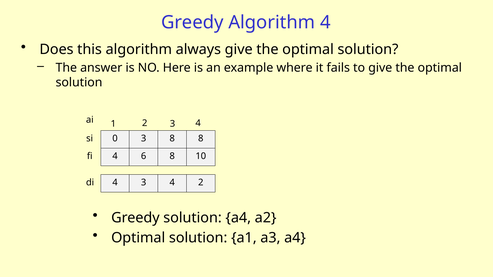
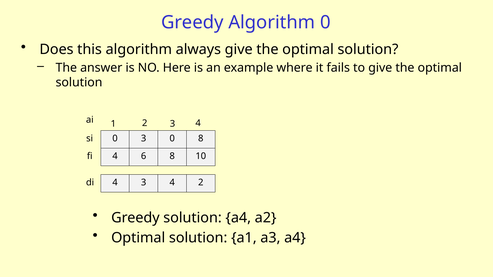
Algorithm 4: 4 -> 0
3 8: 8 -> 0
